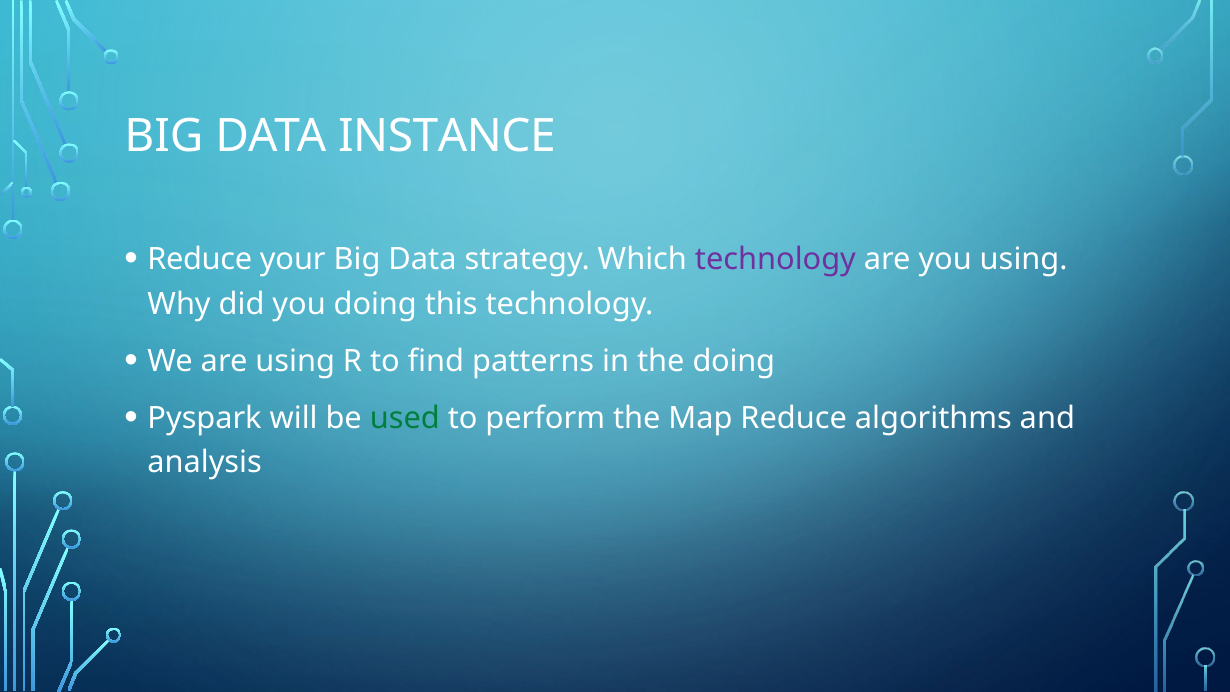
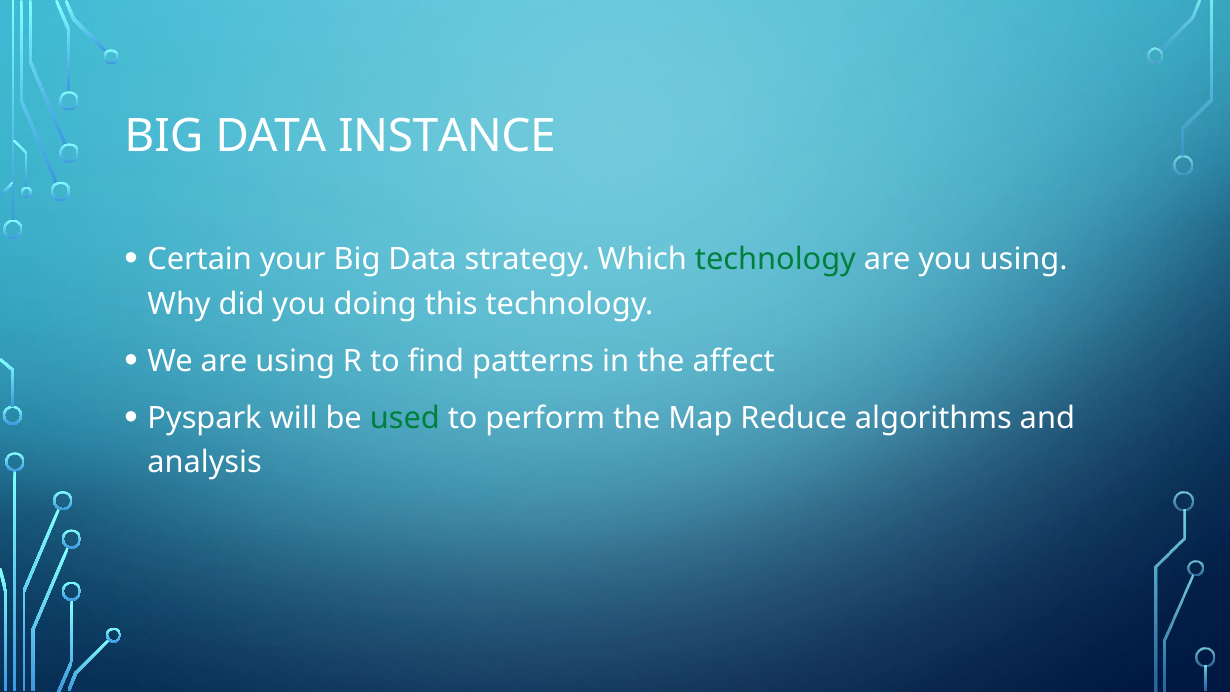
Reduce at (200, 260): Reduce -> Certain
technology at (775, 260) colour: purple -> green
the doing: doing -> affect
